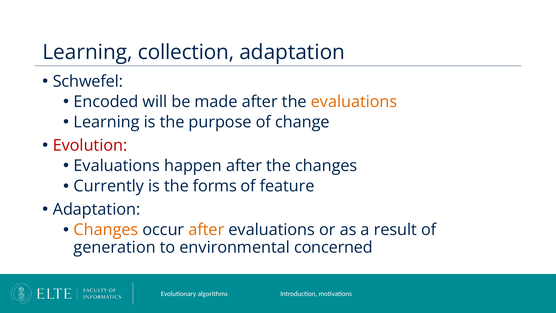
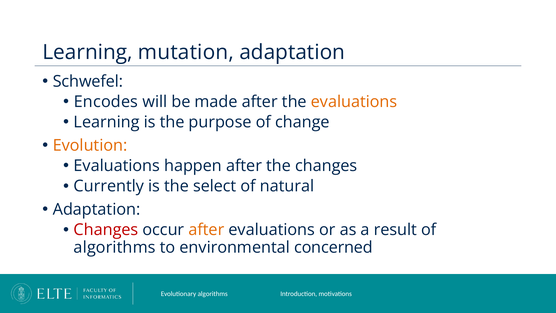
collection: collection -> mutation
Encoded: Encoded -> Encodes
Evolution colour: red -> orange
forms: forms -> select
feature: feature -> natural
Changes at (106, 230) colour: orange -> red
generation at (115, 247): generation -> algorithms
